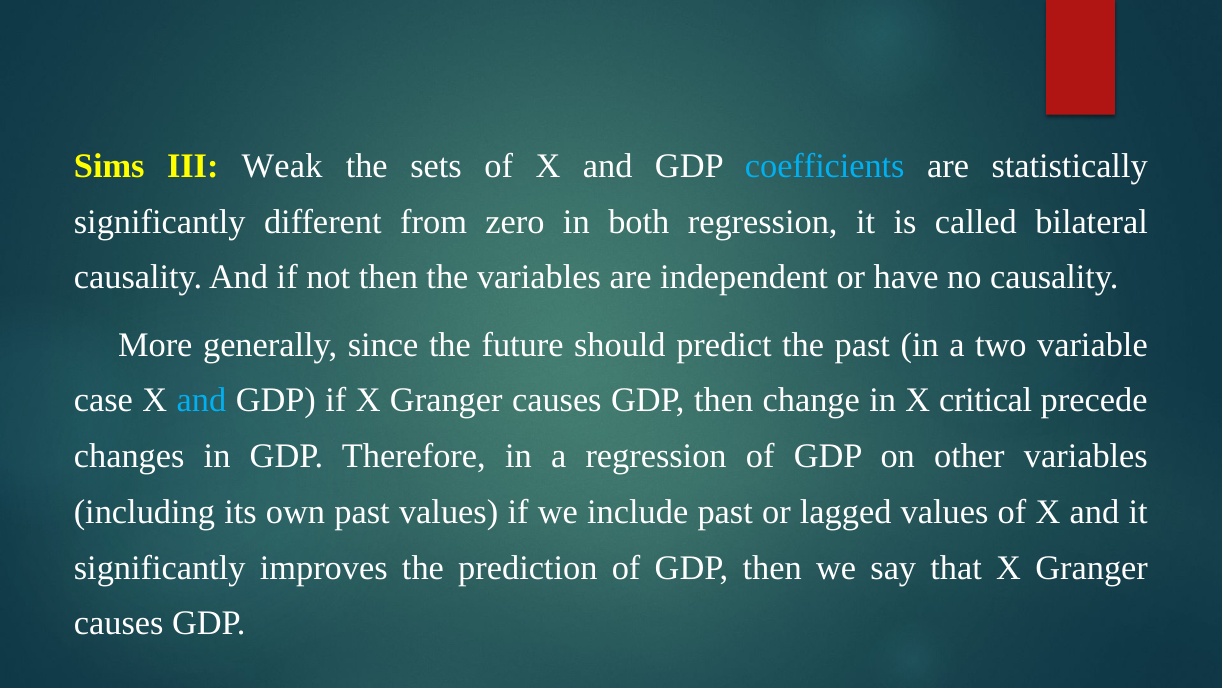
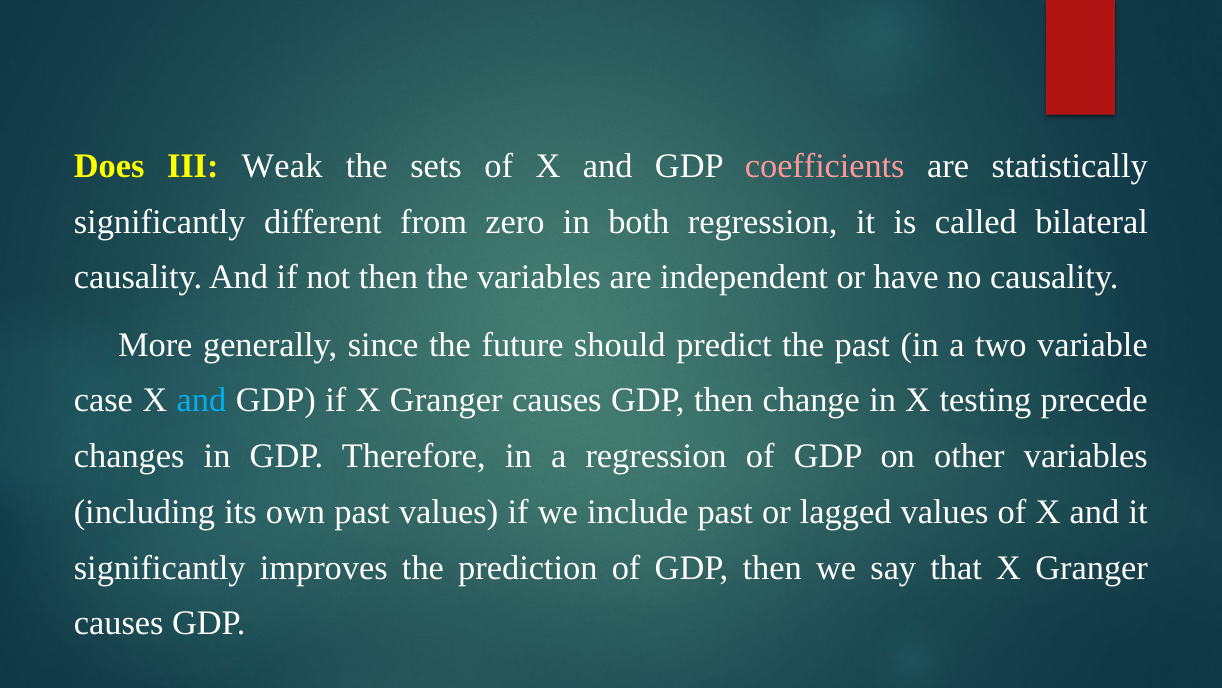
Sims: Sims -> Does
coefficients colour: light blue -> pink
critical: critical -> testing
